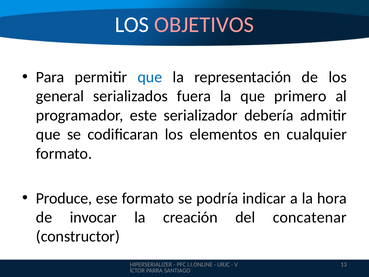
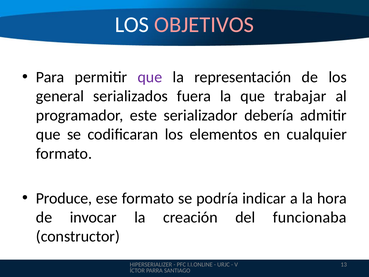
que at (150, 77) colour: blue -> purple
primero: primero -> trabajar
concatenar: concatenar -> funcionaba
